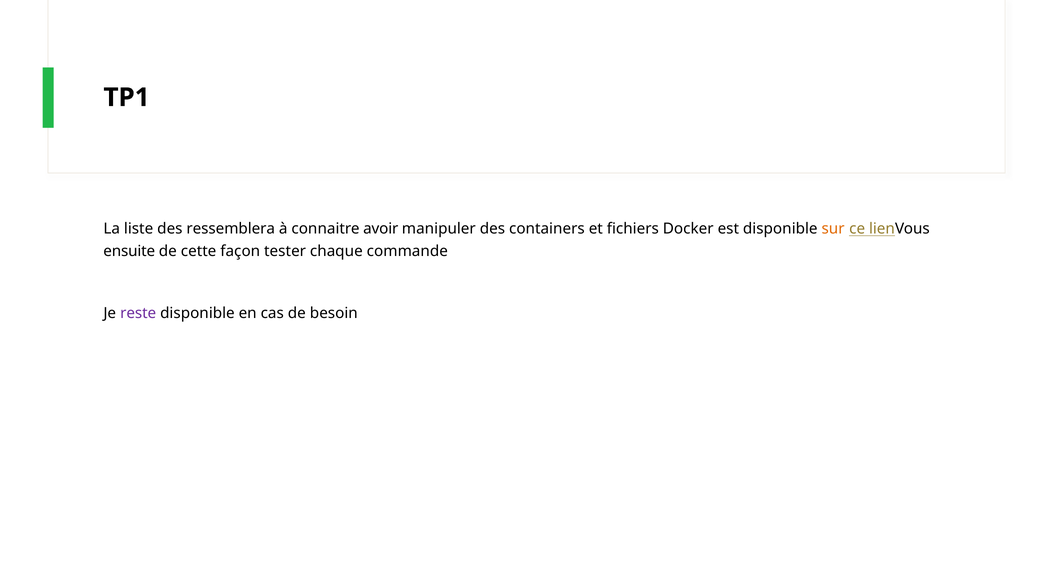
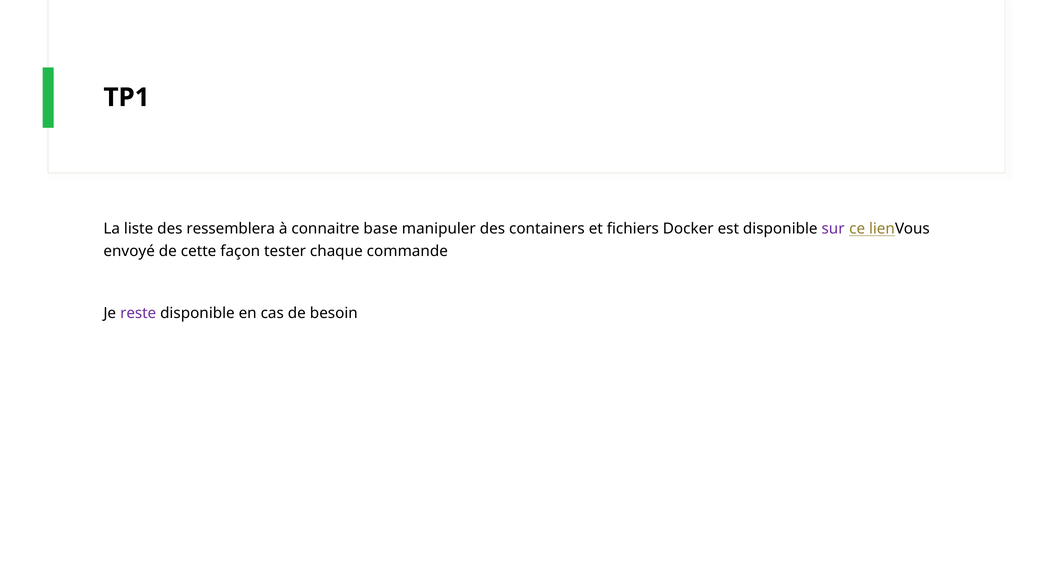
avoir: avoir -> base
sur colour: orange -> purple
ensuite: ensuite -> envoyé
